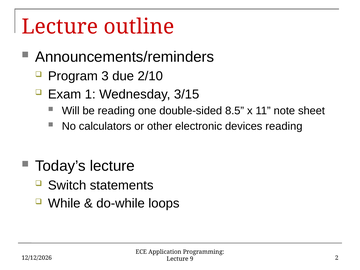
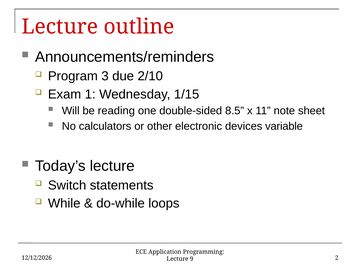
3/15: 3/15 -> 1/15
devices reading: reading -> variable
